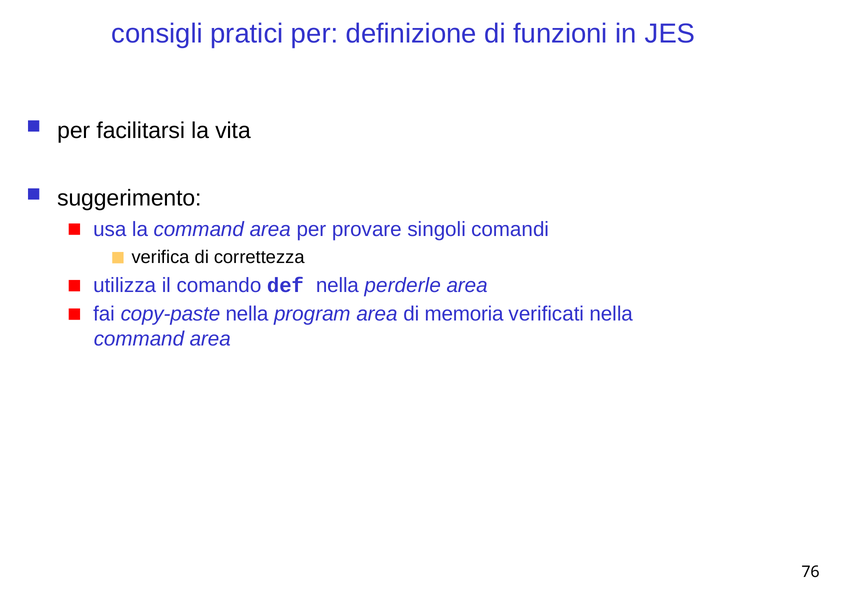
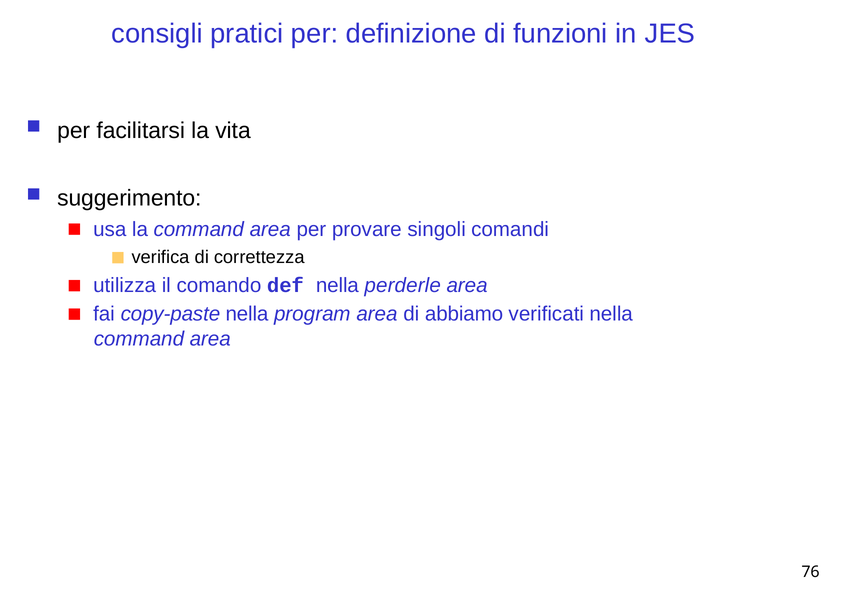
memoria: memoria -> abbiamo
